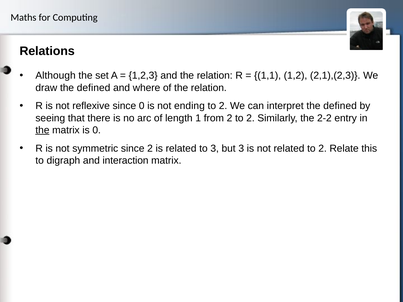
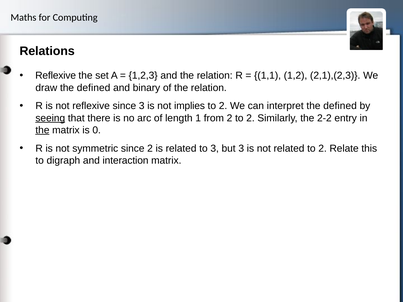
Although at (56, 76): Although -> Reﬂexive
where: where -> binary
since 0: 0 -> 3
ending: ending -> implies
seeing underline: none -> present
